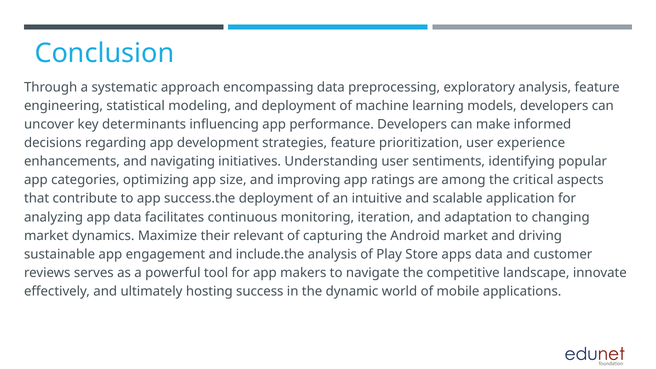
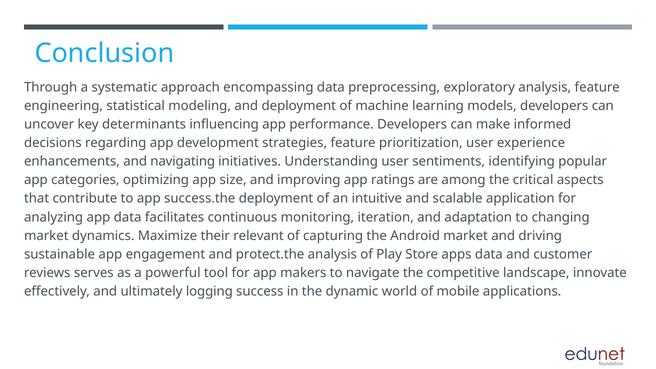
include.the: include.the -> protect.the
hosting: hosting -> logging
